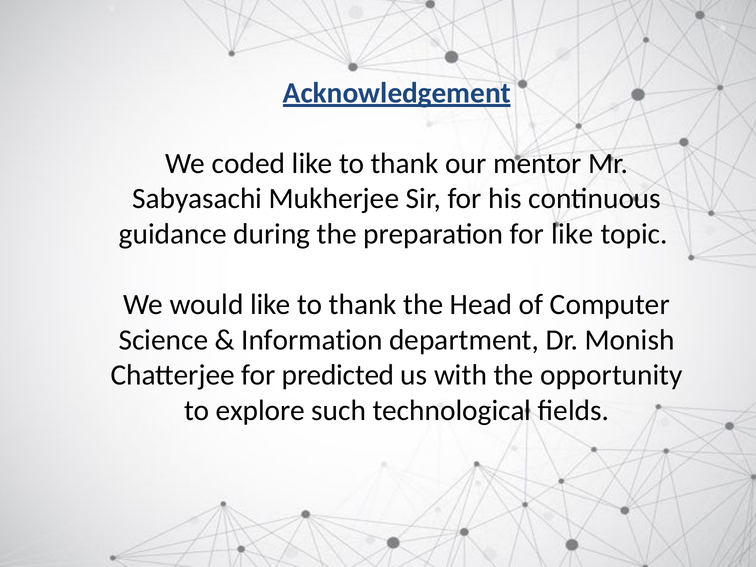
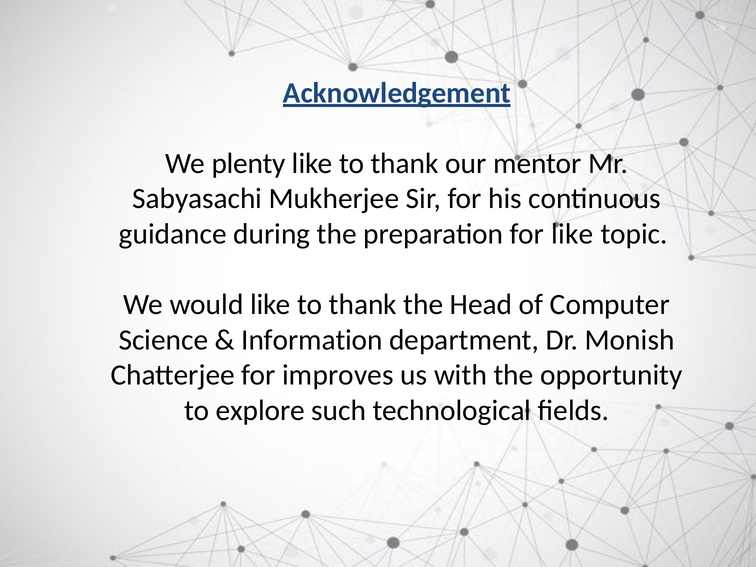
coded: coded -> plenty
predicted: predicted -> improves
